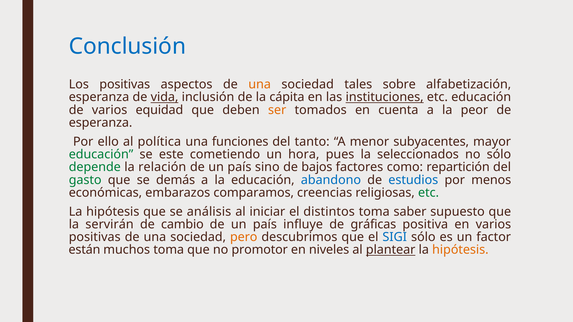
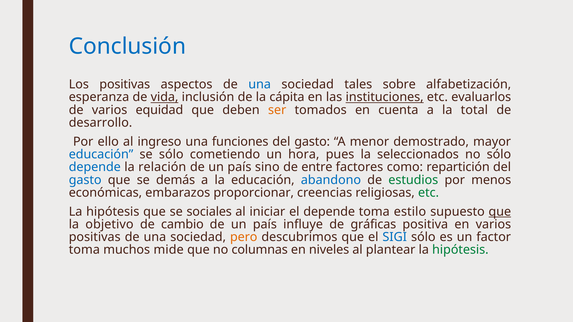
una at (260, 85) colour: orange -> blue
etc educación: educación -> evaluarlos
peor: peor -> total
esperanza at (101, 123): esperanza -> desarrollo
política: política -> ingreso
tanto at (312, 142): tanto -> gasto
subyacentes: subyacentes -> demostrado
educación at (101, 155) colour: green -> blue
se este: este -> sólo
depende at (95, 167) colour: green -> blue
bajos: bajos -> entre
gasto at (85, 180) colour: green -> blue
estudios colour: blue -> green
comparamos: comparamos -> proporcionar
análisis: análisis -> sociales
el distintos: distintos -> depende
saber: saber -> estilo
que at (500, 212) underline: none -> present
servirán: servirán -> objetivo
están at (84, 250): están -> toma
muchos toma: toma -> mide
promotor: promotor -> columnas
plantear underline: present -> none
hipótesis at (460, 250) colour: orange -> green
